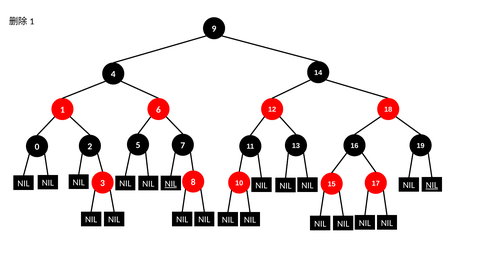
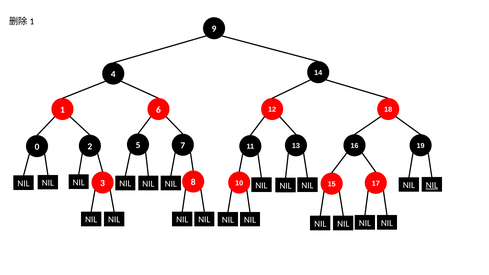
NIL at (171, 184) underline: present -> none
